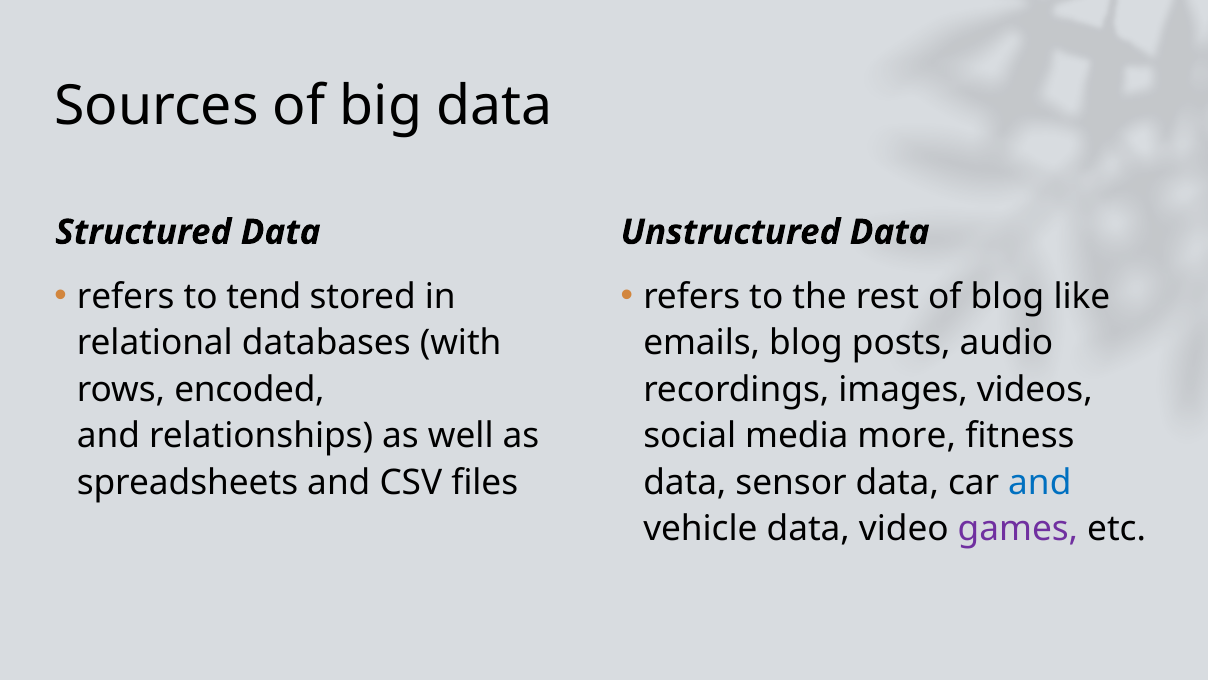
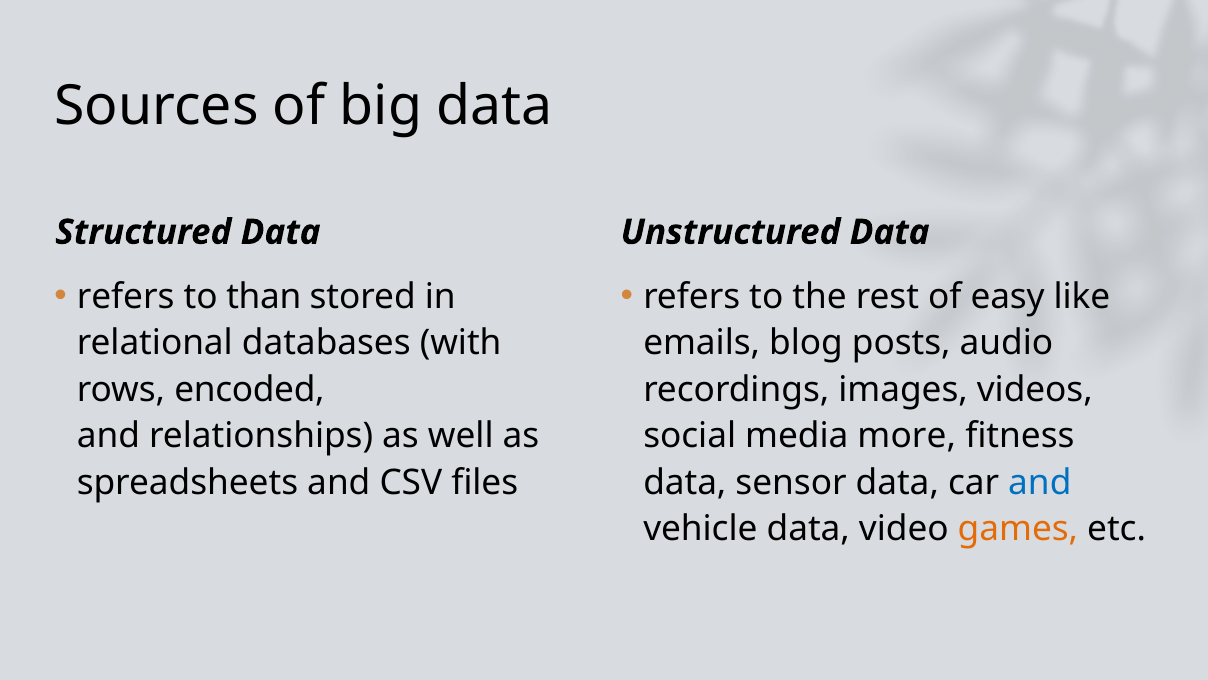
tend: tend -> than
of blog: blog -> easy
games colour: purple -> orange
